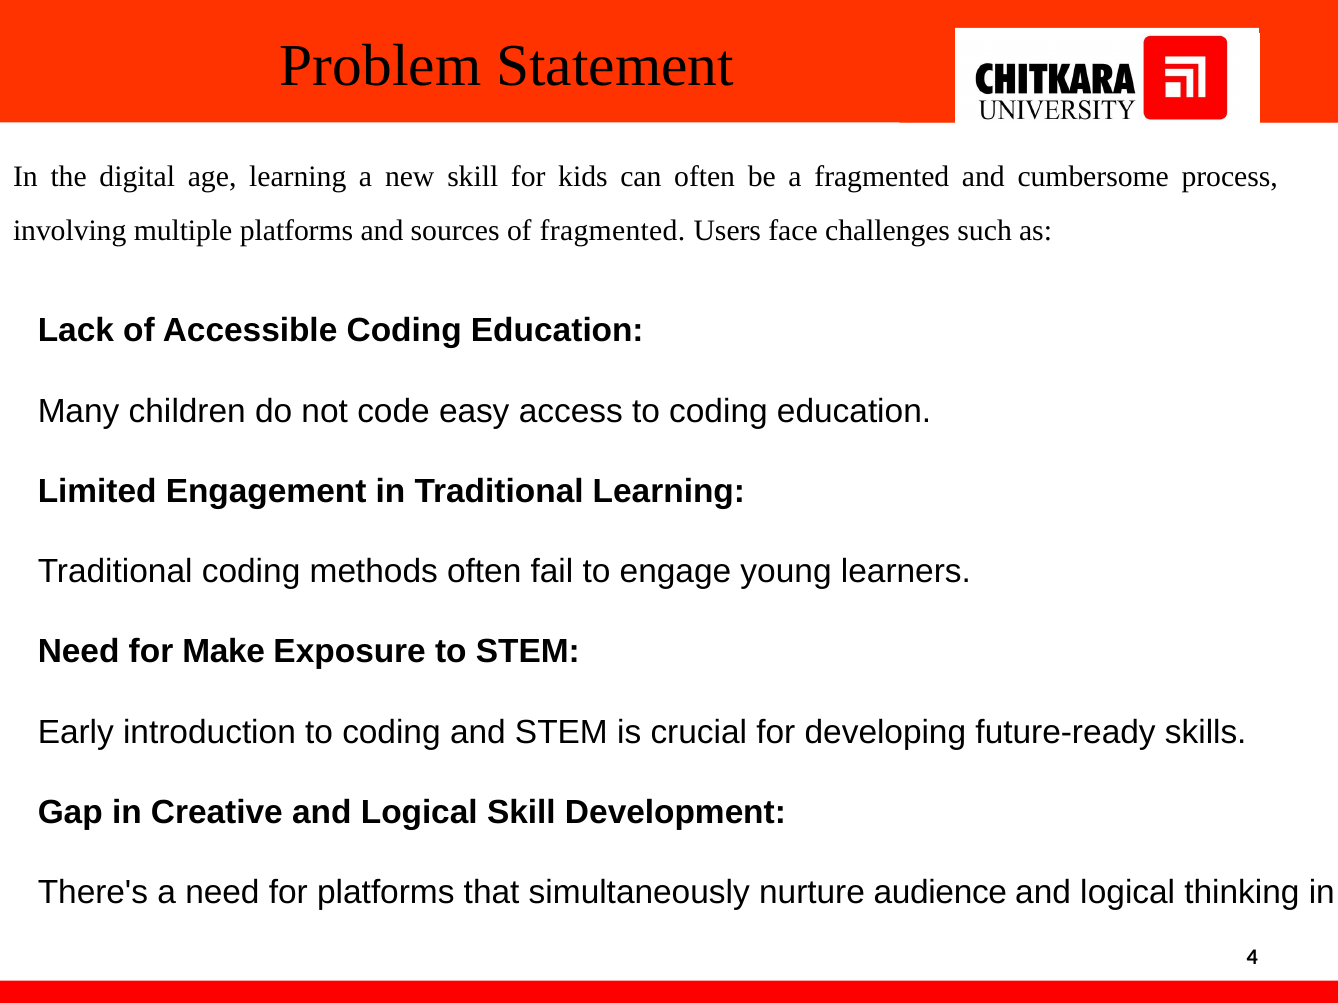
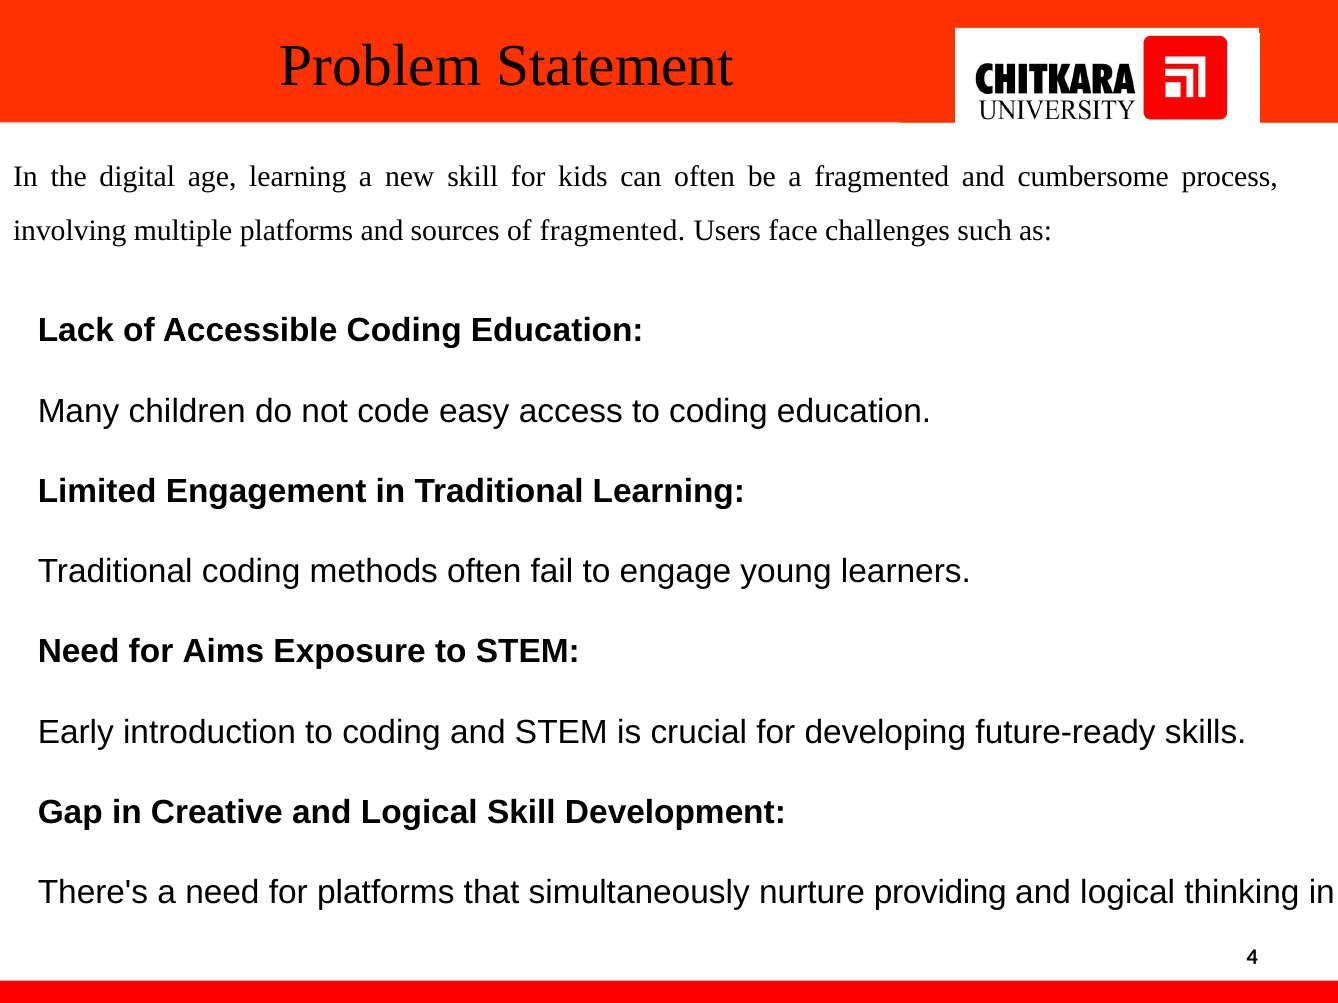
Make: Make -> Aims
audience: audience -> providing
